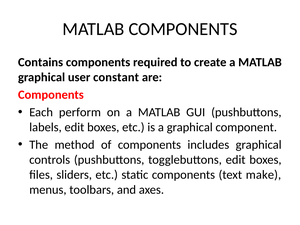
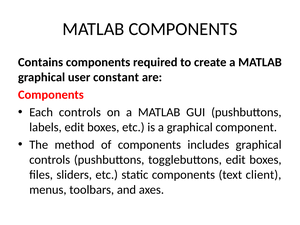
Each perform: perform -> controls
make: make -> client
